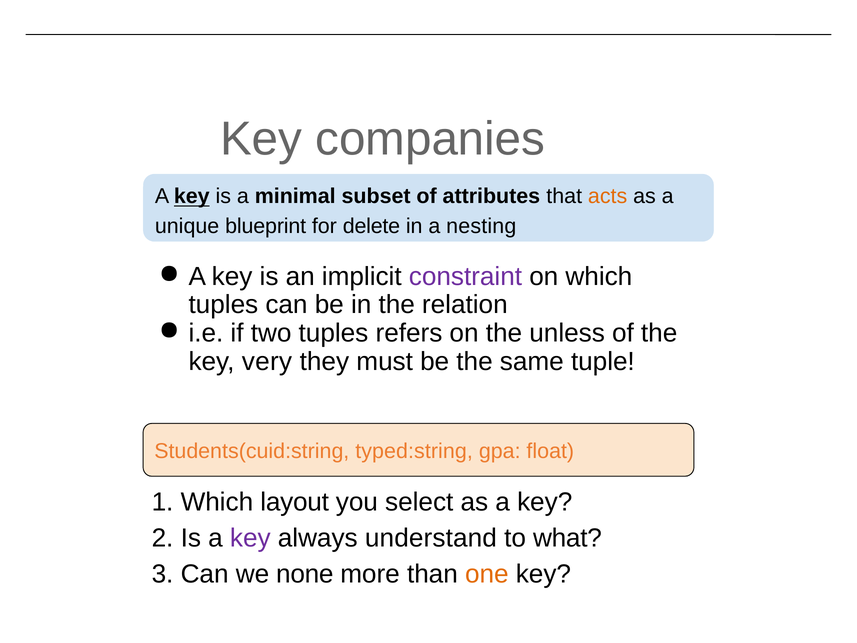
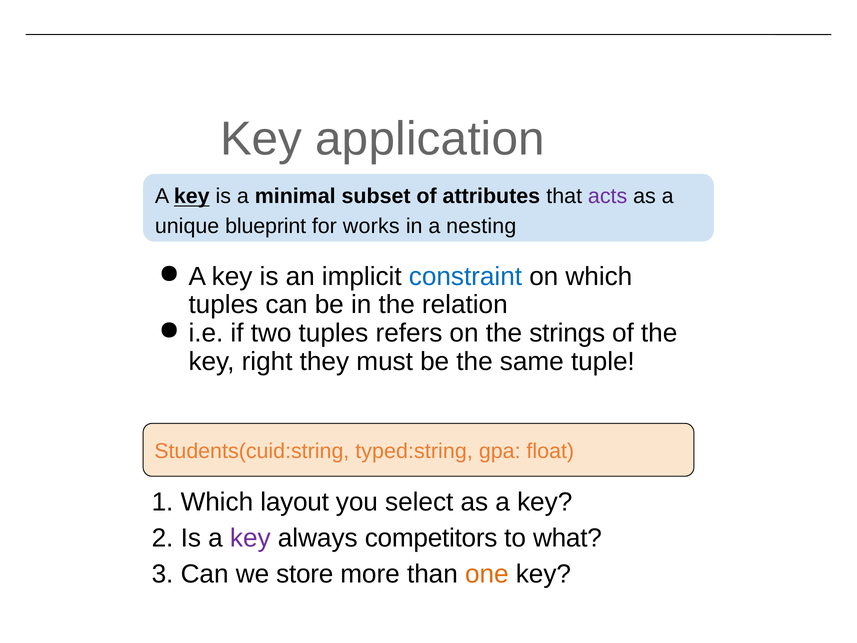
companies: companies -> application
acts colour: orange -> purple
delete: delete -> works
constraint colour: purple -> blue
unless: unless -> strings
very: very -> right
understand: understand -> competitors
none: none -> store
